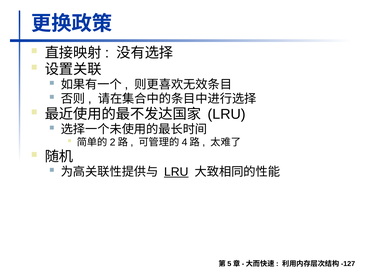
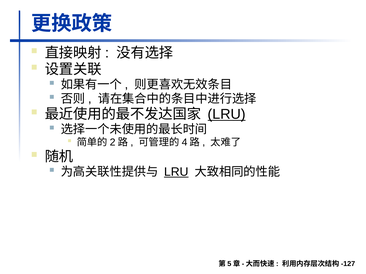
LRU at (227, 114) underline: none -> present
